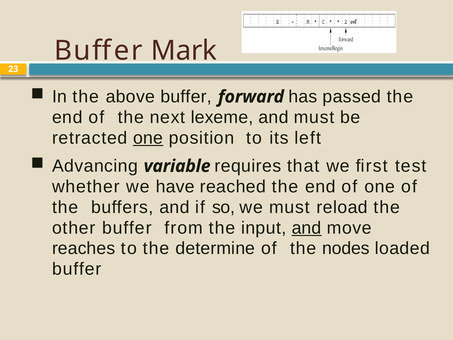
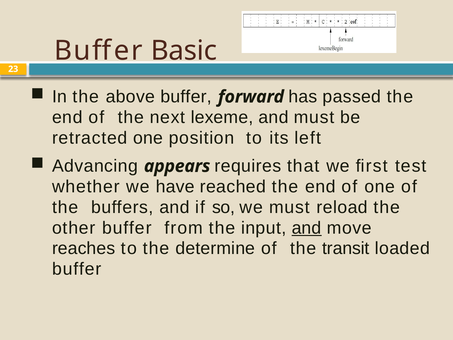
Mark: Mark -> Basic
one at (148, 138) underline: present -> none
variable: variable -> appears
nodes: nodes -> transit
